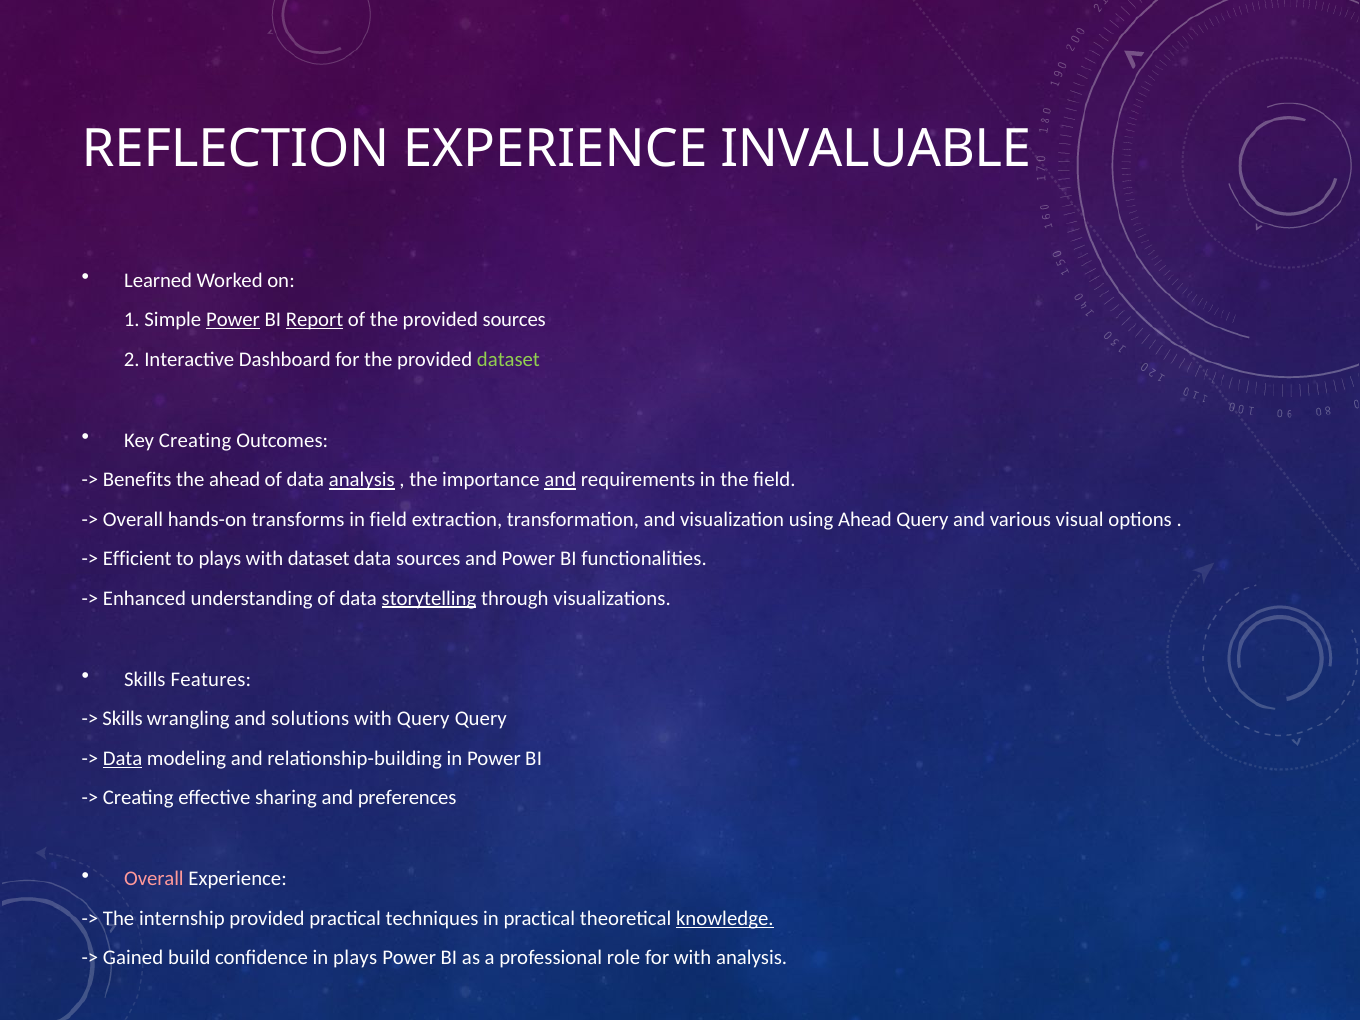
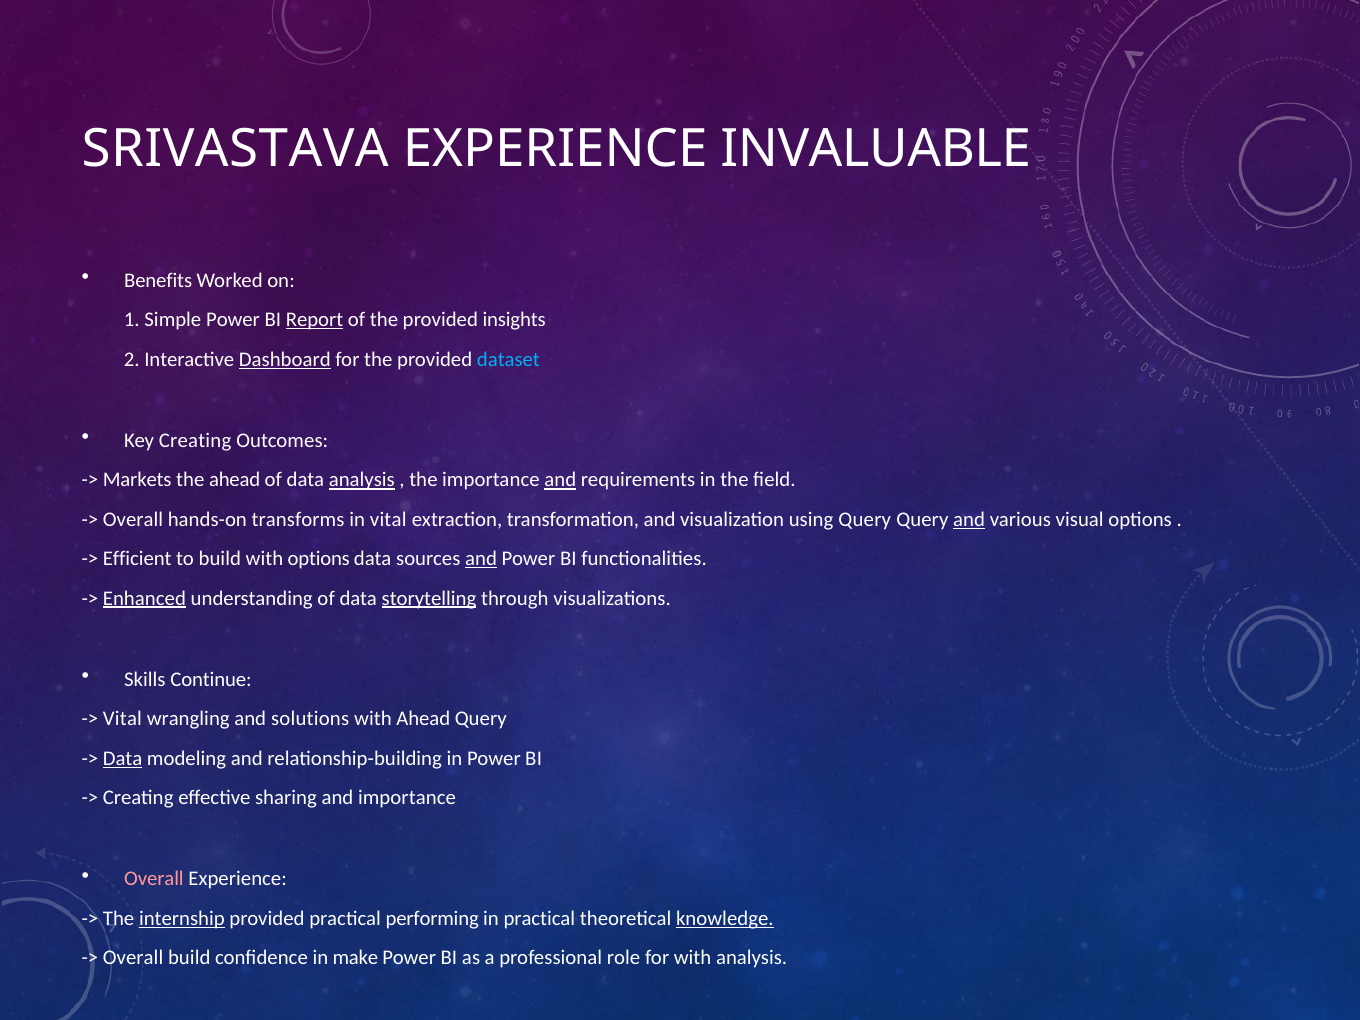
REFLECTION: REFLECTION -> SRIVASTAVA
Learned: Learned -> Benefits
Power at (233, 320) underline: present -> none
provided sources: sources -> insights
Dashboard underline: none -> present
dataset at (508, 359) colour: light green -> light blue
Benefits: Benefits -> Markets
in field: field -> vital
using Ahead: Ahead -> Query
and at (969, 519) underline: none -> present
to plays: plays -> build
with dataset: dataset -> options
and at (481, 559) underline: none -> present
Enhanced underline: none -> present
Features: Features -> Continue
Skills at (123, 719): Skills -> Vital
with Query: Query -> Ahead
and preferences: preferences -> importance
internship underline: none -> present
techniques: techniques -> performing
Gained at (133, 958): Gained -> Overall
in plays: plays -> make
